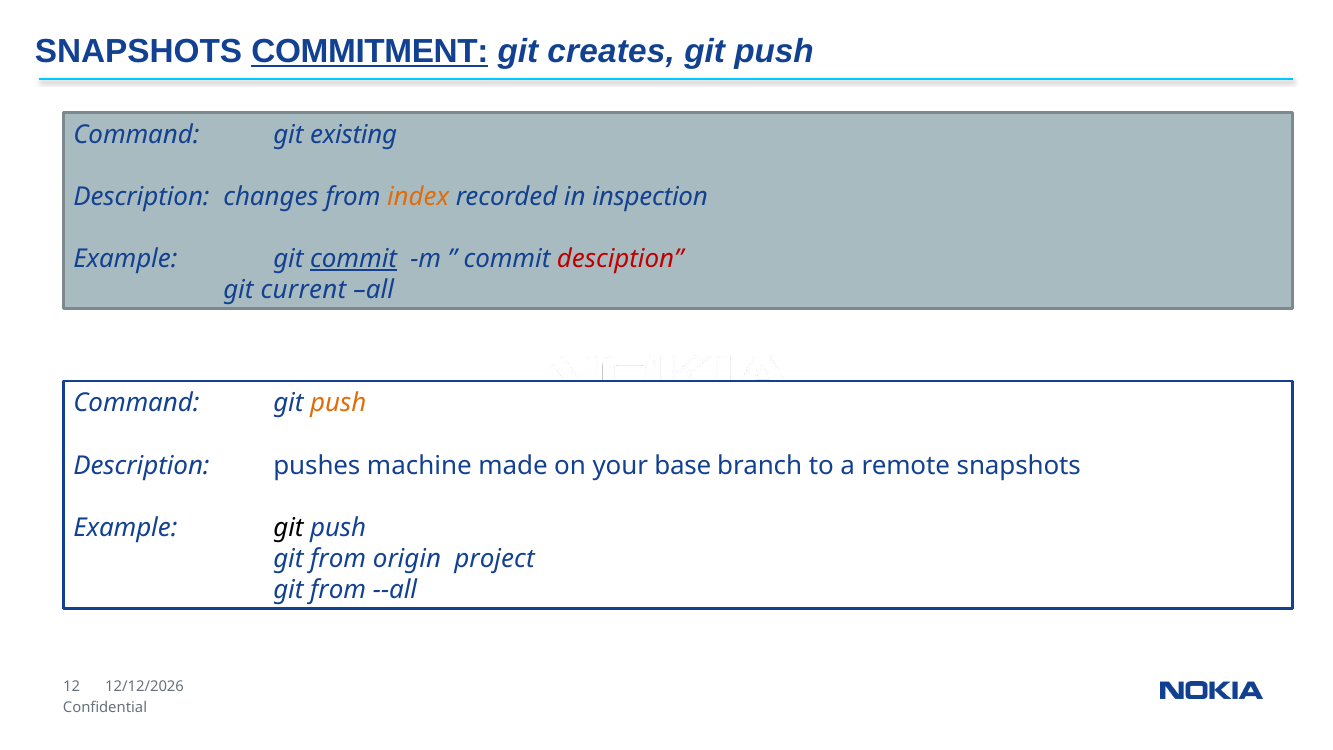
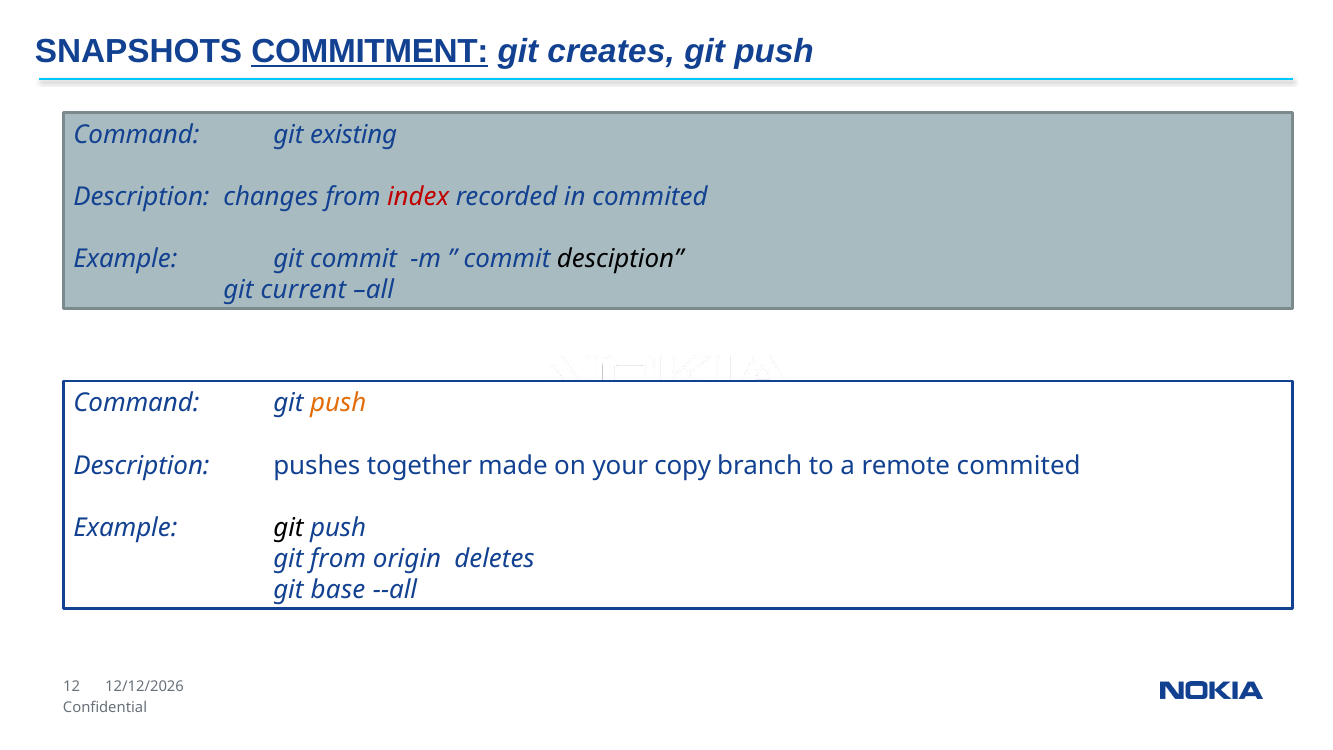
index colour: orange -> red
in inspection: inspection -> commited
commit at (354, 259) underline: present -> none
desciption colour: red -> black
machine: machine -> together
base: base -> copy
remote snapshots: snapshots -> commited
project: project -> deletes
from at (338, 590): from -> base
